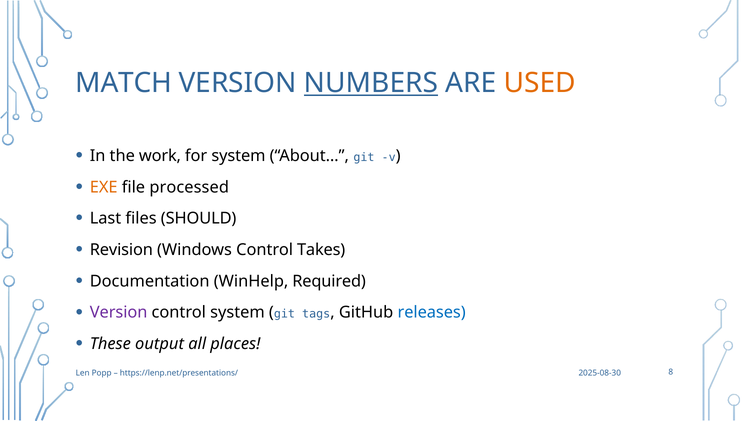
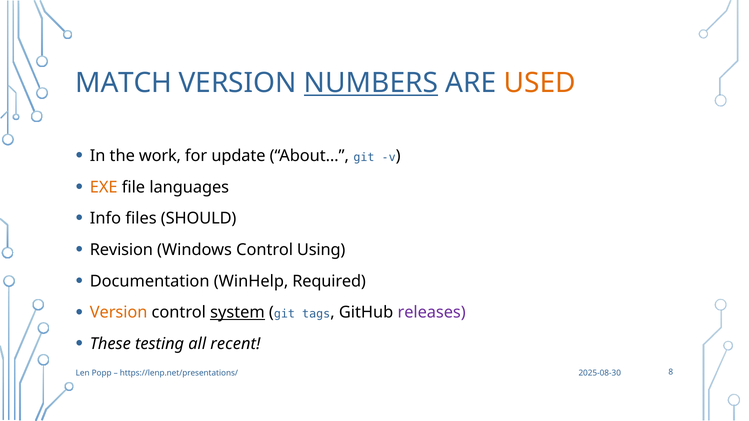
for system: system -> update
processed: processed -> languages
Last: Last -> Info
Takes: Takes -> Using
Version at (119, 313) colour: purple -> orange
system at (237, 313) underline: none -> present
releases colour: blue -> purple
output: output -> testing
places: places -> recent
